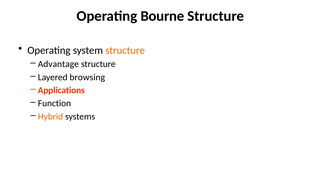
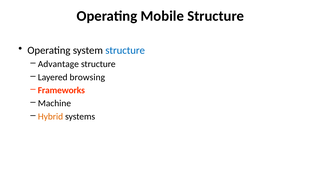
Bourne: Bourne -> Mobile
structure at (125, 50) colour: orange -> blue
Applications: Applications -> Frameworks
Function: Function -> Machine
